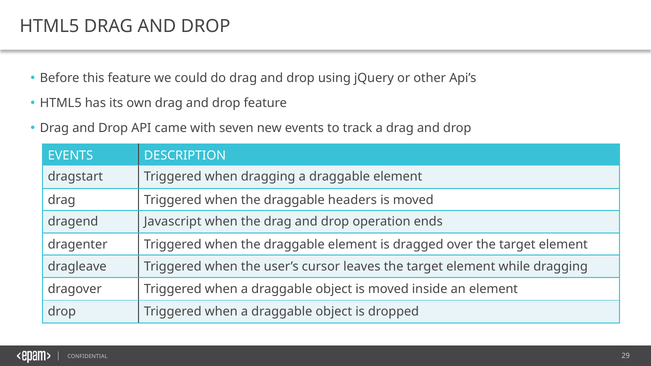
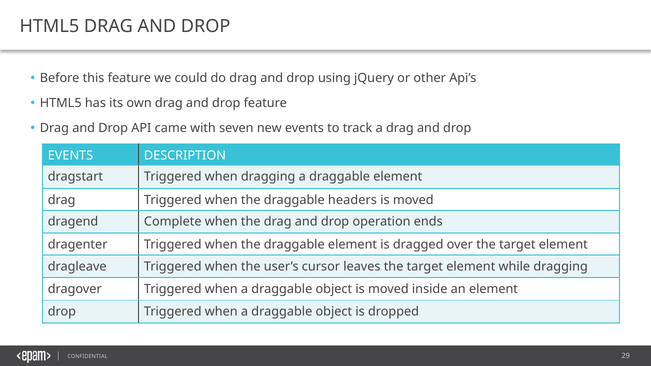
Javascript: Javascript -> Complete
